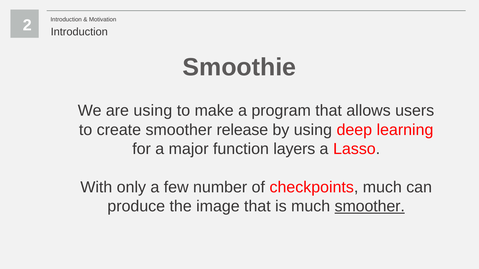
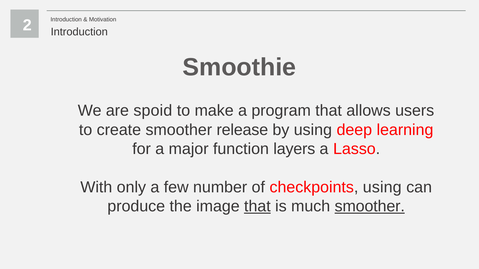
are using: using -> spoid
checkpoints much: much -> using
that at (257, 207) underline: none -> present
